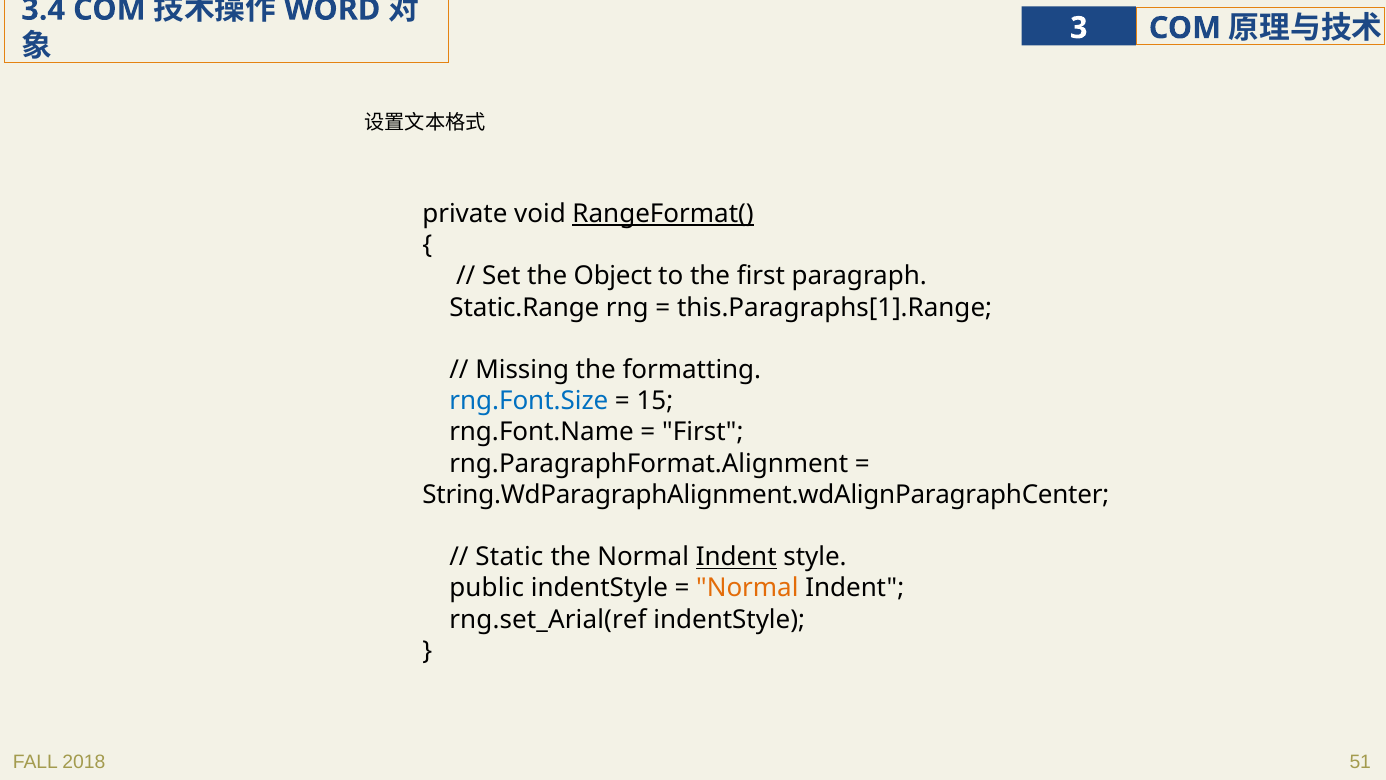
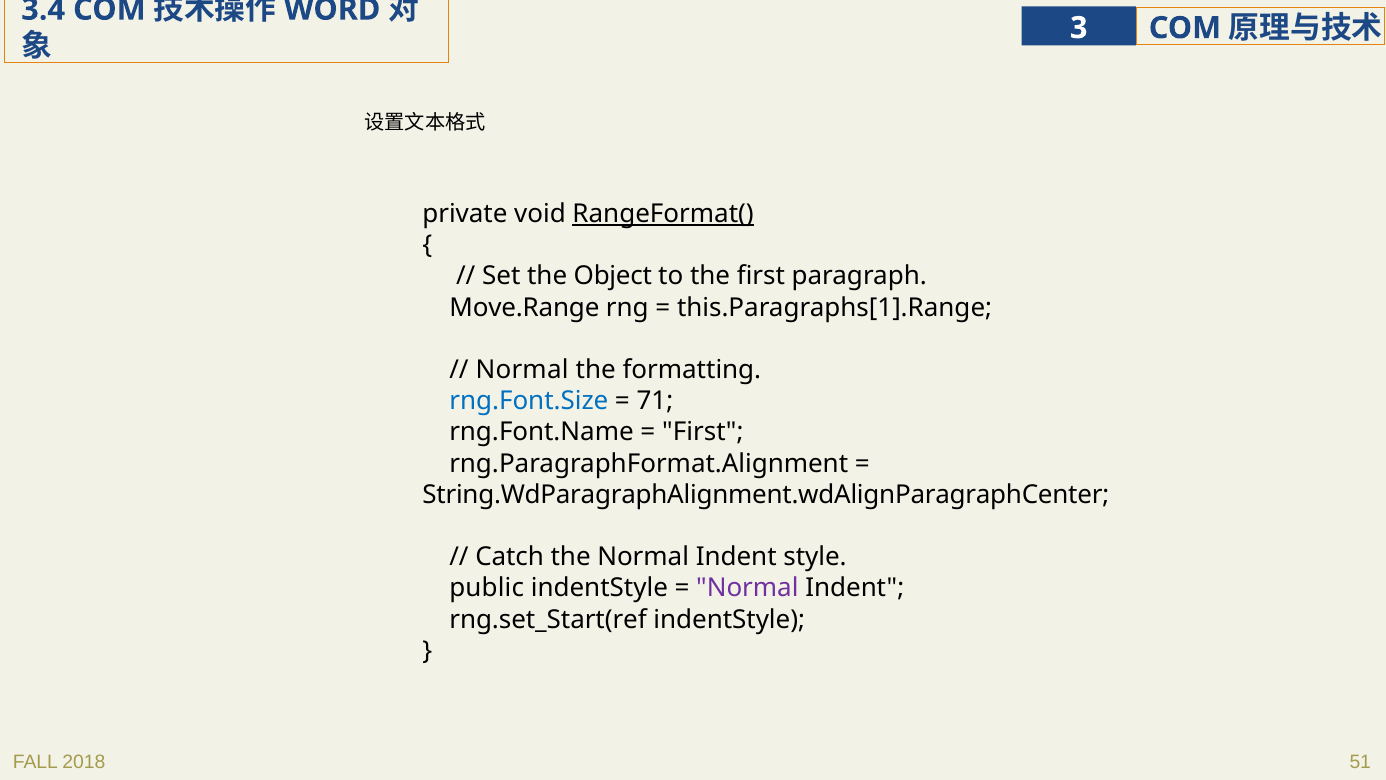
Static.Range: Static.Range -> Move.Range
Missing at (522, 370): Missing -> Normal
15: 15 -> 71
Static: Static -> Catch
Indent at (736, 557) underline: present -> none
Normal at (747, 588) colour: orange -> purple
rng.set_Arial(ref: rng.set_Arial(ref -> rng.set_Start(ref
